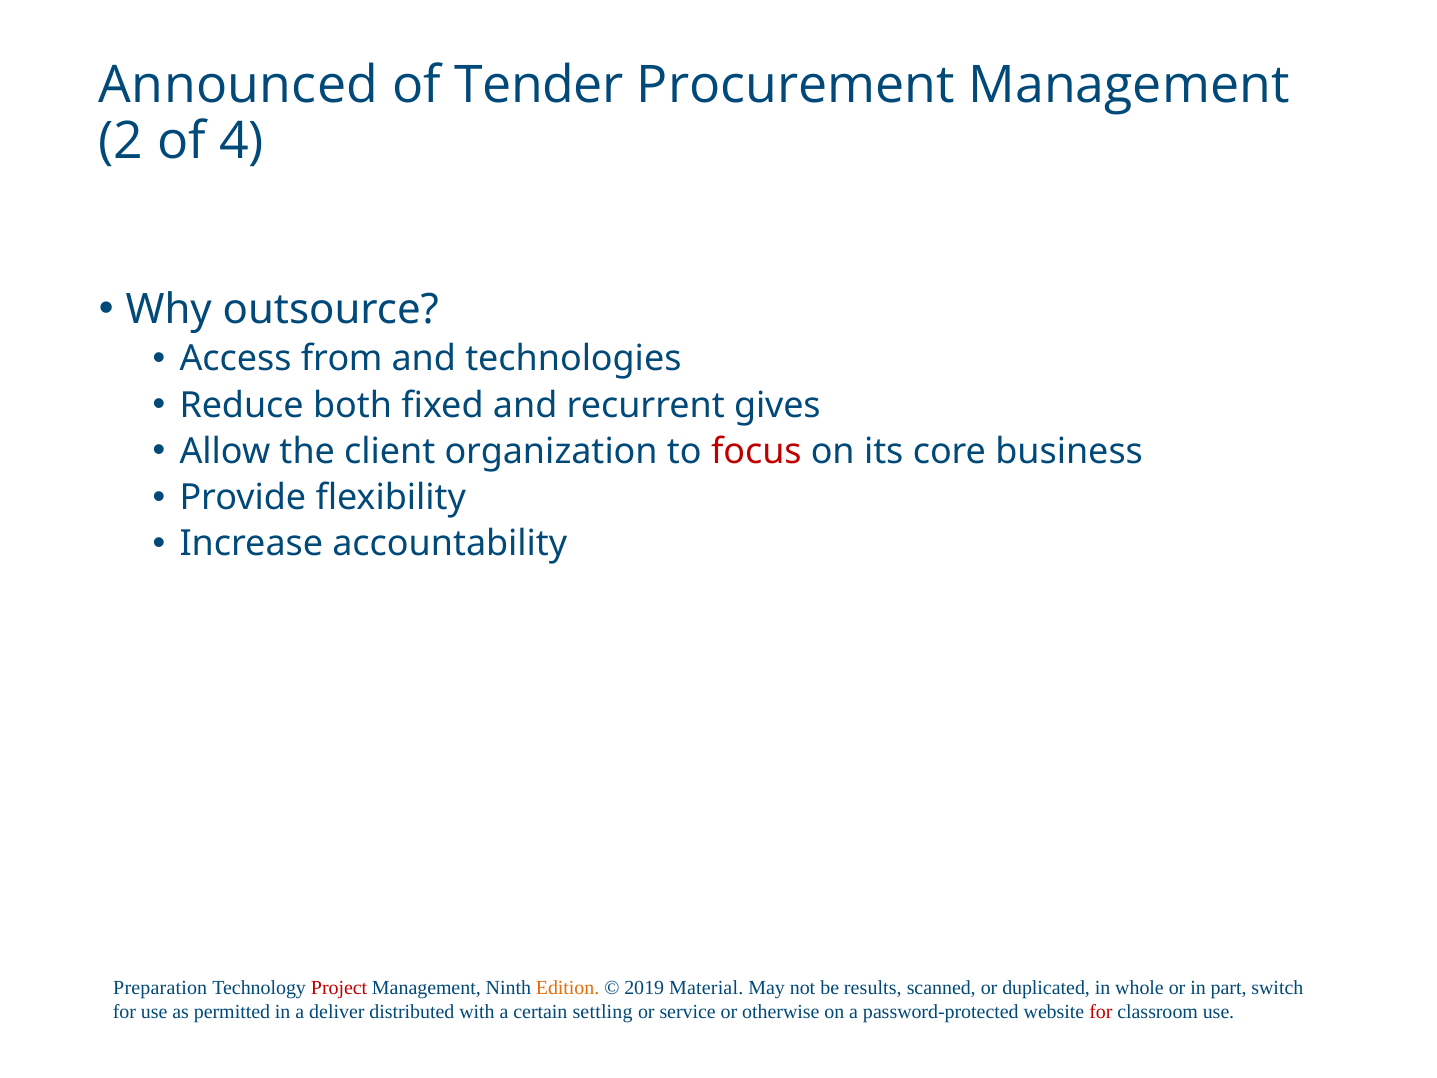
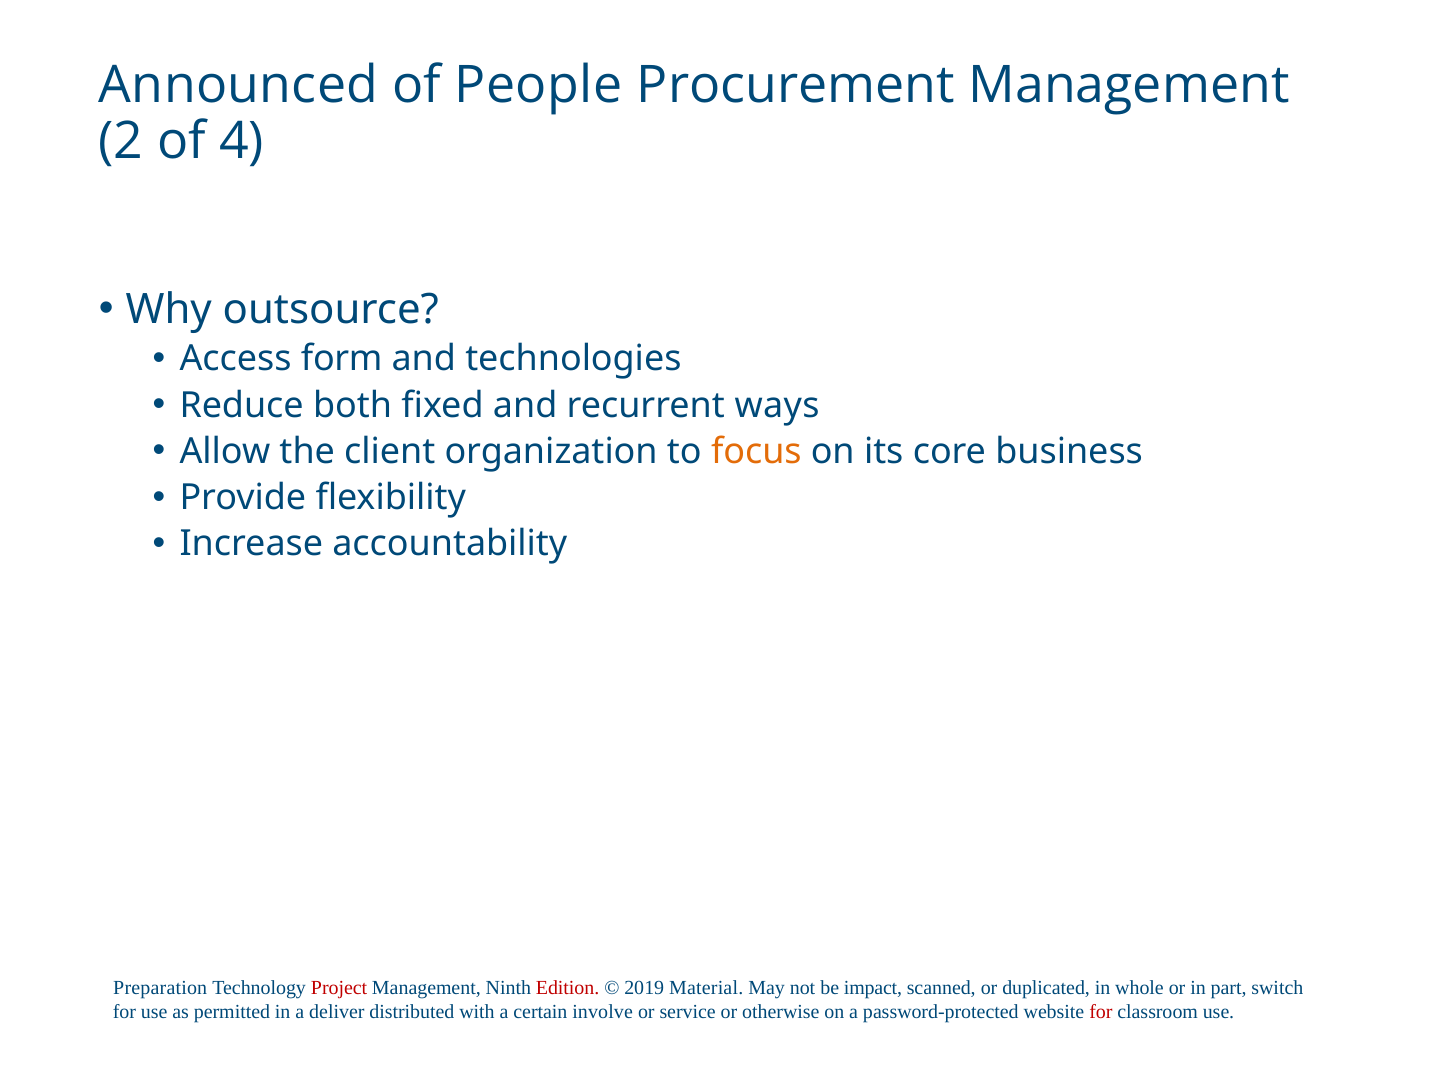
Tender: Tender -> People
from: from -> form
gives: gives -> ways
focus colour: red -> orange
Edition colour: orange -> red
results: results -> impact
settling: settling -> involve
